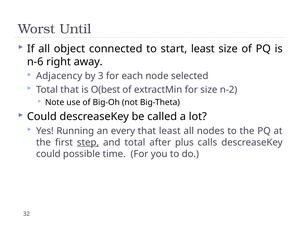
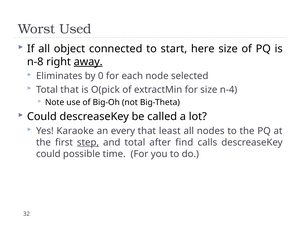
Until: Until -> Used
start least: least -> here
n-6: n-6 -> n-8
away underline: none -> present
Adjacency: Adjacency -> Eliminates
3: 3 -> 0
O(best: O(best -> O(pick
n-2: n-2 -> n-4
Running: Running -> Karaoke
plus: plus -> find
